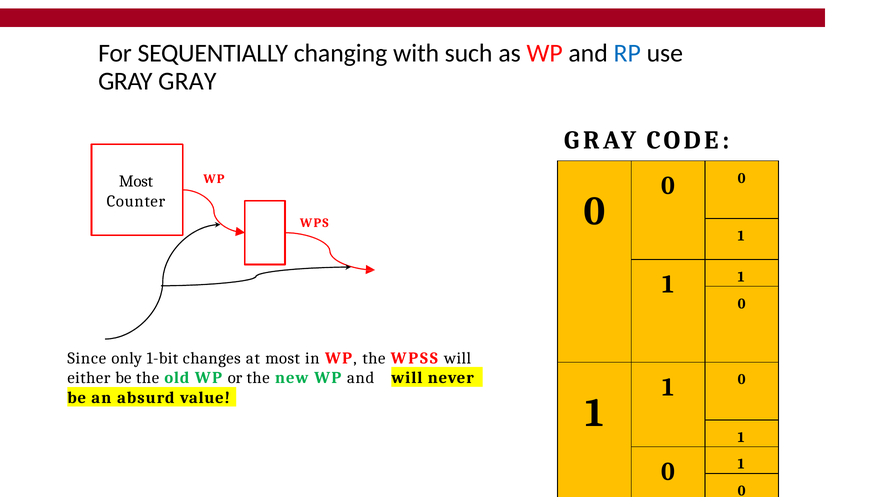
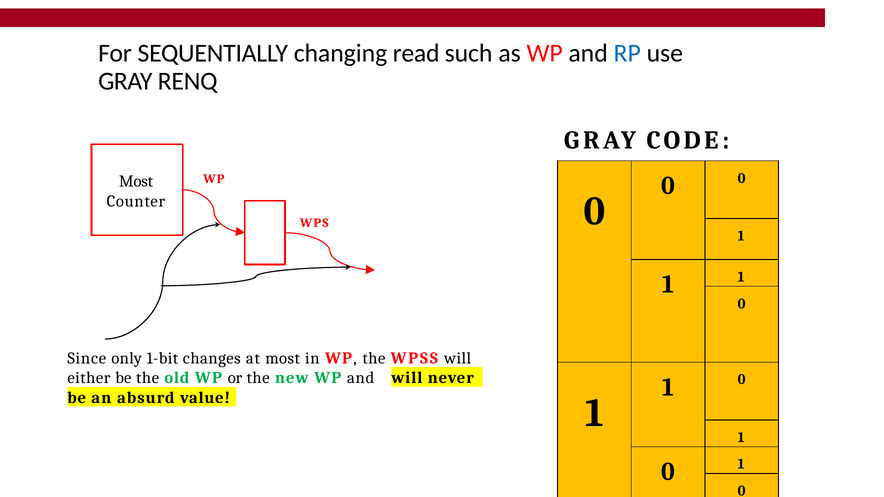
with: with -> read
GRAY GRAY: GRAY -> RENQ
